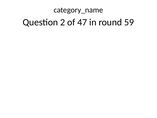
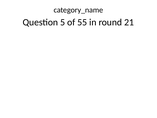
2: 2 -> 5
47: 47 -> 55
59: 59 -> 21
